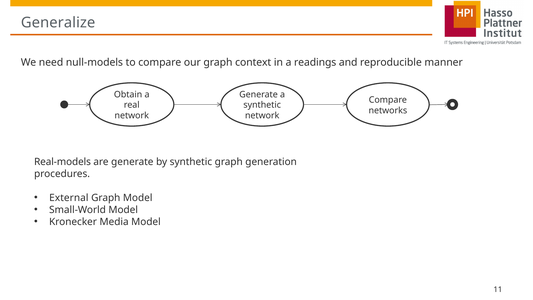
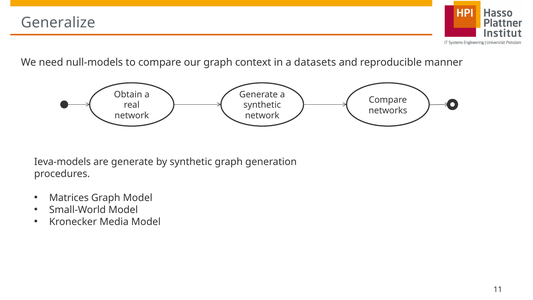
readings: readings -> datasets
Real-models: Real-models -> Ieva-models
External: External -> Matrices
